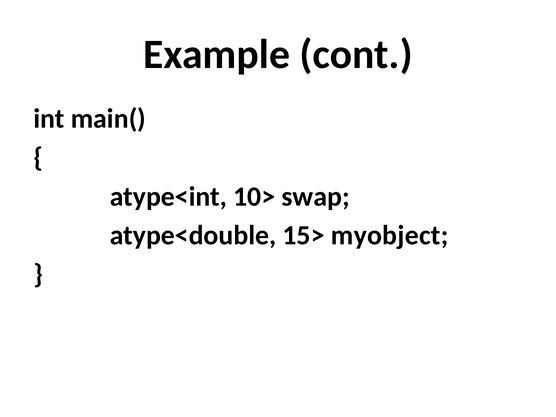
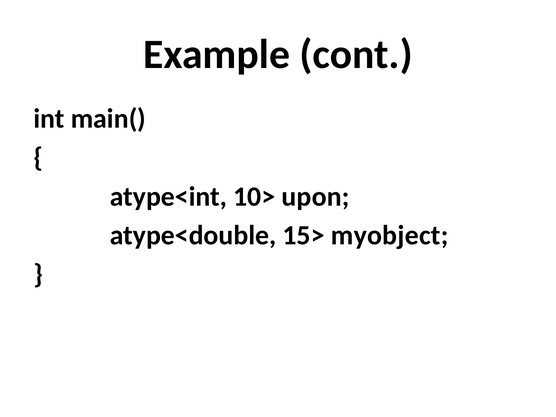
swap: swap -> upon
